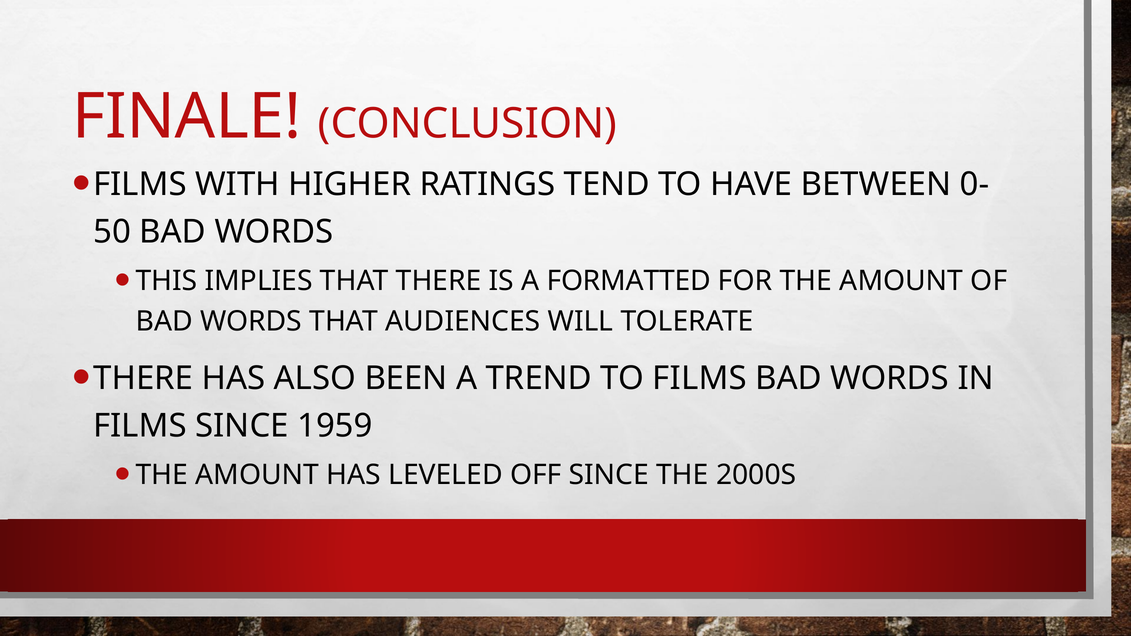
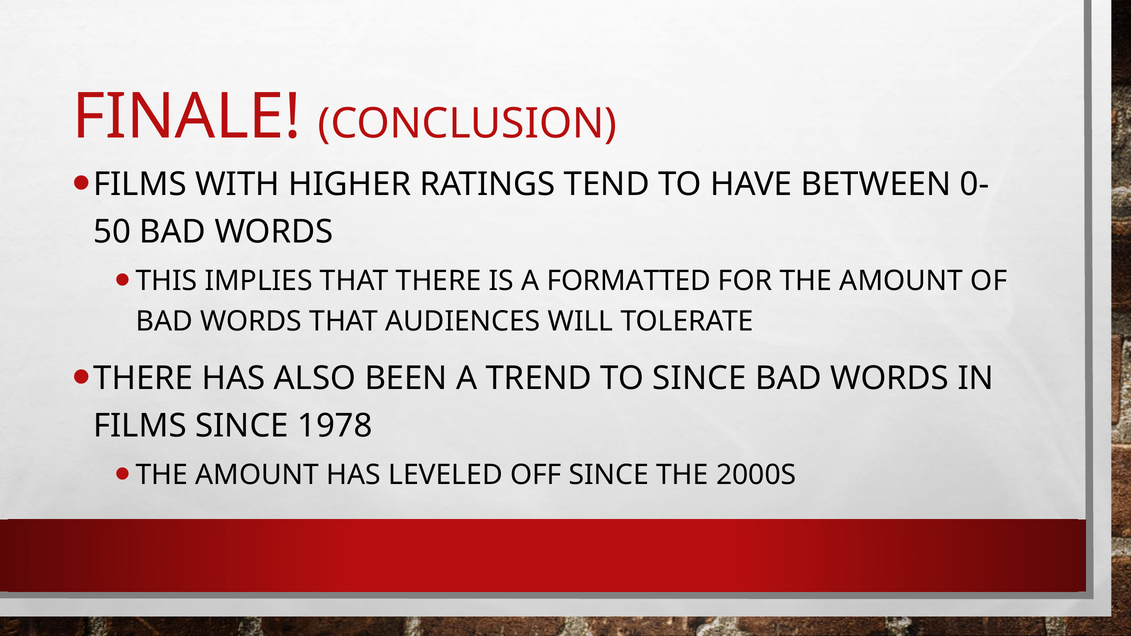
TO FILMS: FILMS -> SINCE
1959: 1959 -> 1978
